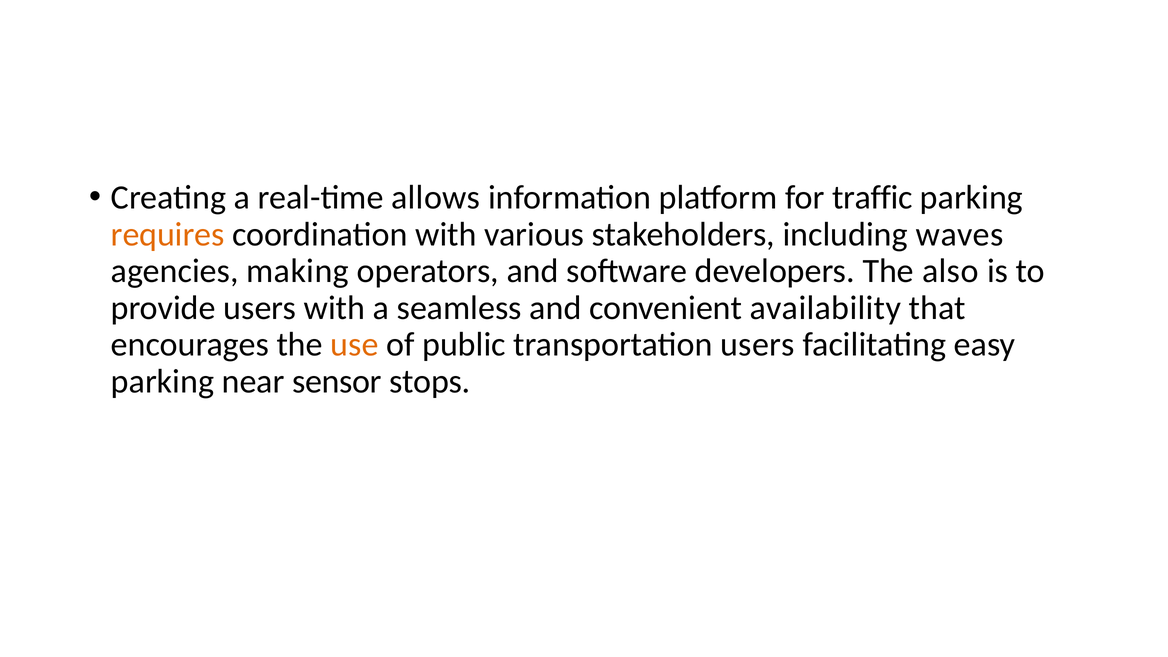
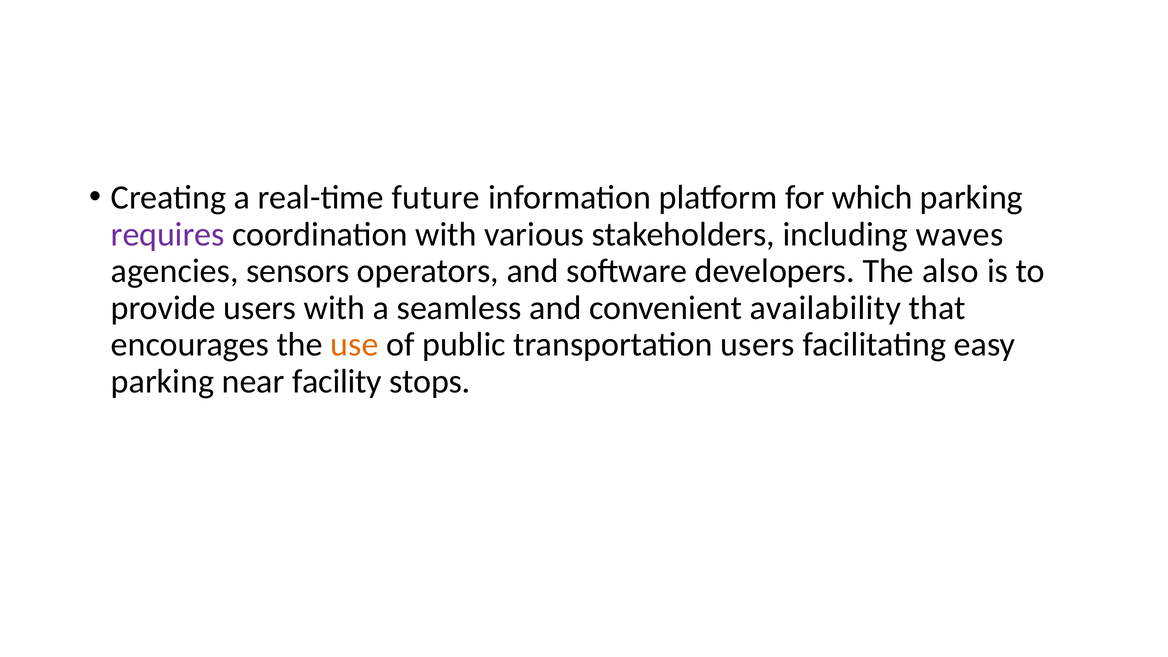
allows: allows -> future
traffic: traffic -> which
requires colour: orange -> purple
making: making -> sensors
sensor: sensor -> facility
